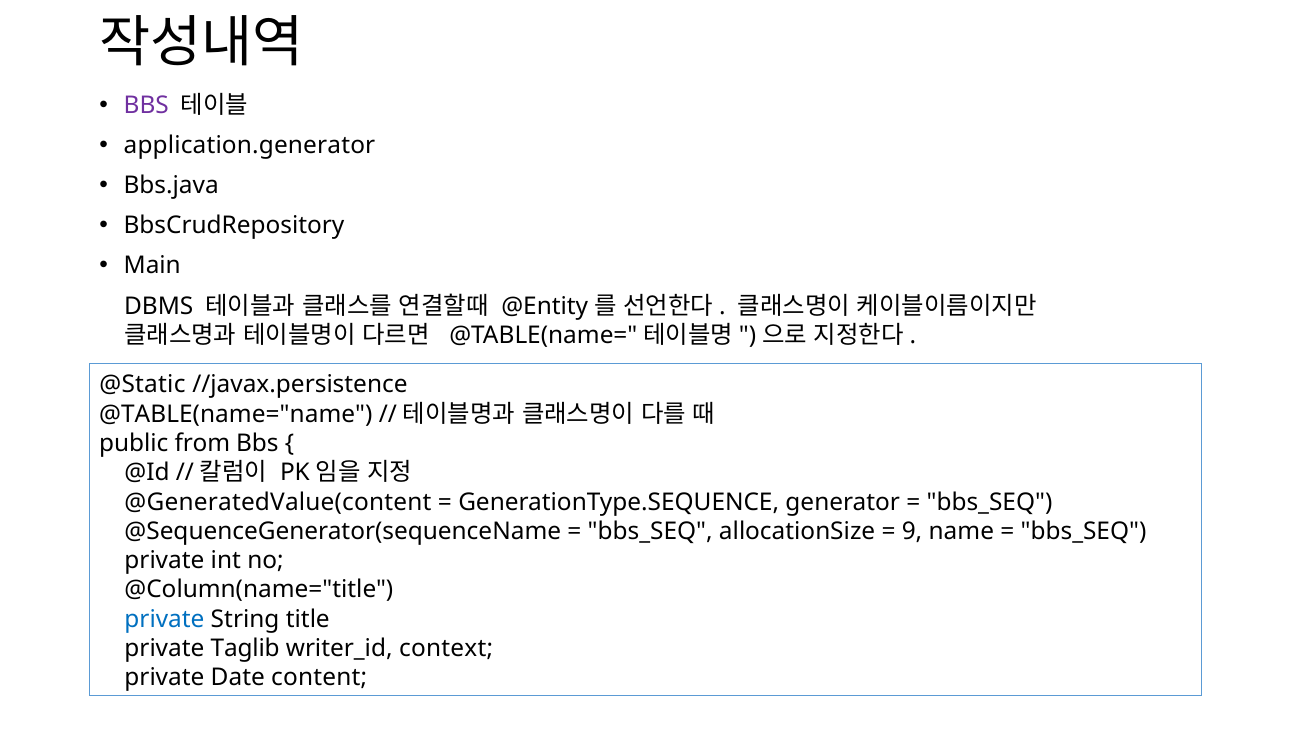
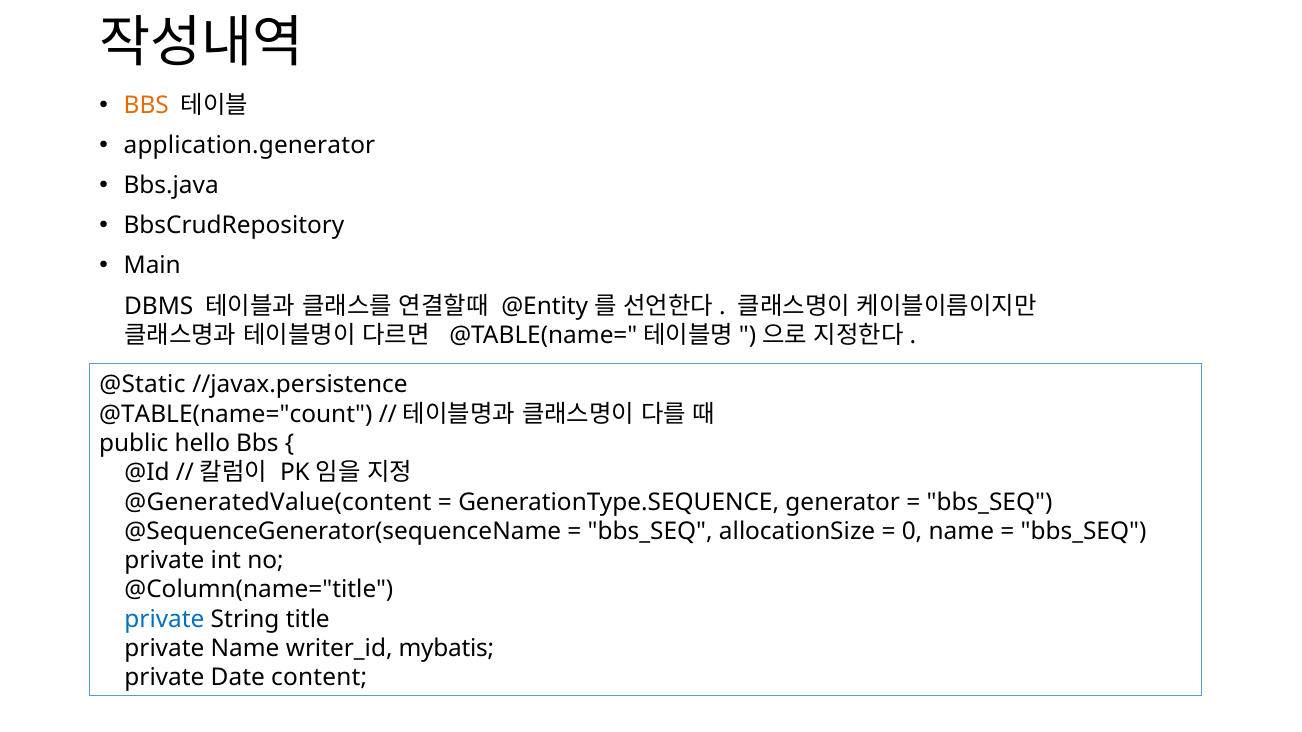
BBS at (146, 105) colour: purple -> orange
@TABLE(name="name: @TABLE(name="name -> @TABLE(name="count
from: from -> hello
9: 9 -> 0
private Taglib: Taglib -> Name
context: context -> mybatis
